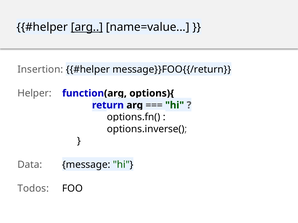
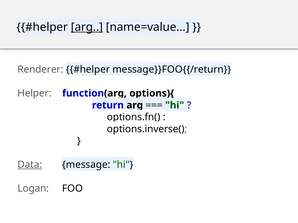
Insertion: Insertion -> Renderer
Data underline: none -> present
Todos: Todos -> Logan
